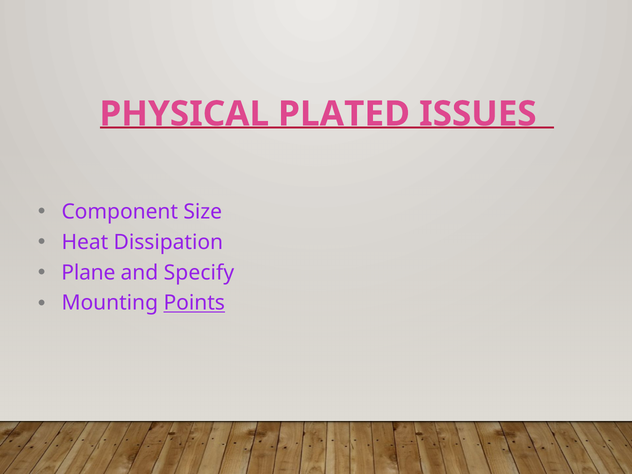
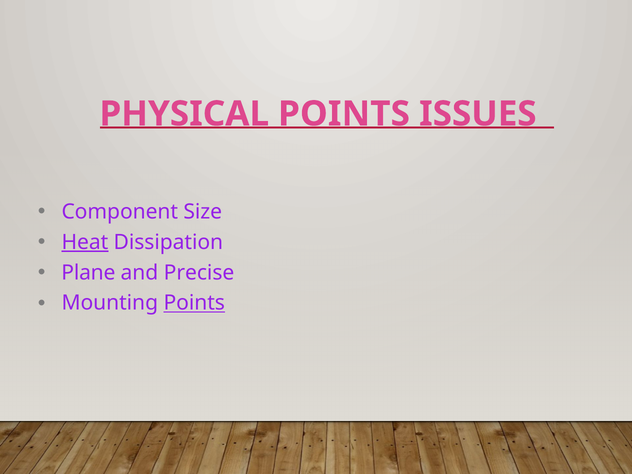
PHYSICAL PLATED: PLATED -> POINTS
Heat underline: none -> present
Specify: Specify -> Precise
